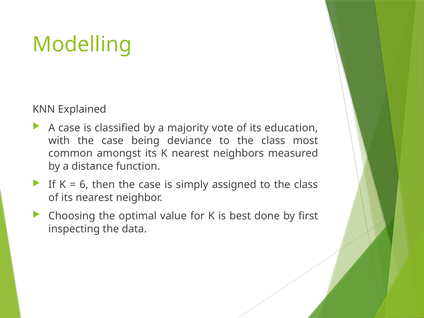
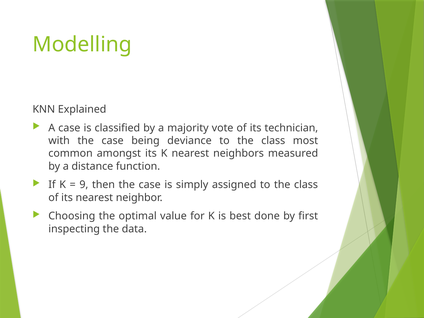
education: education -> technician
6: 6 -> 9
